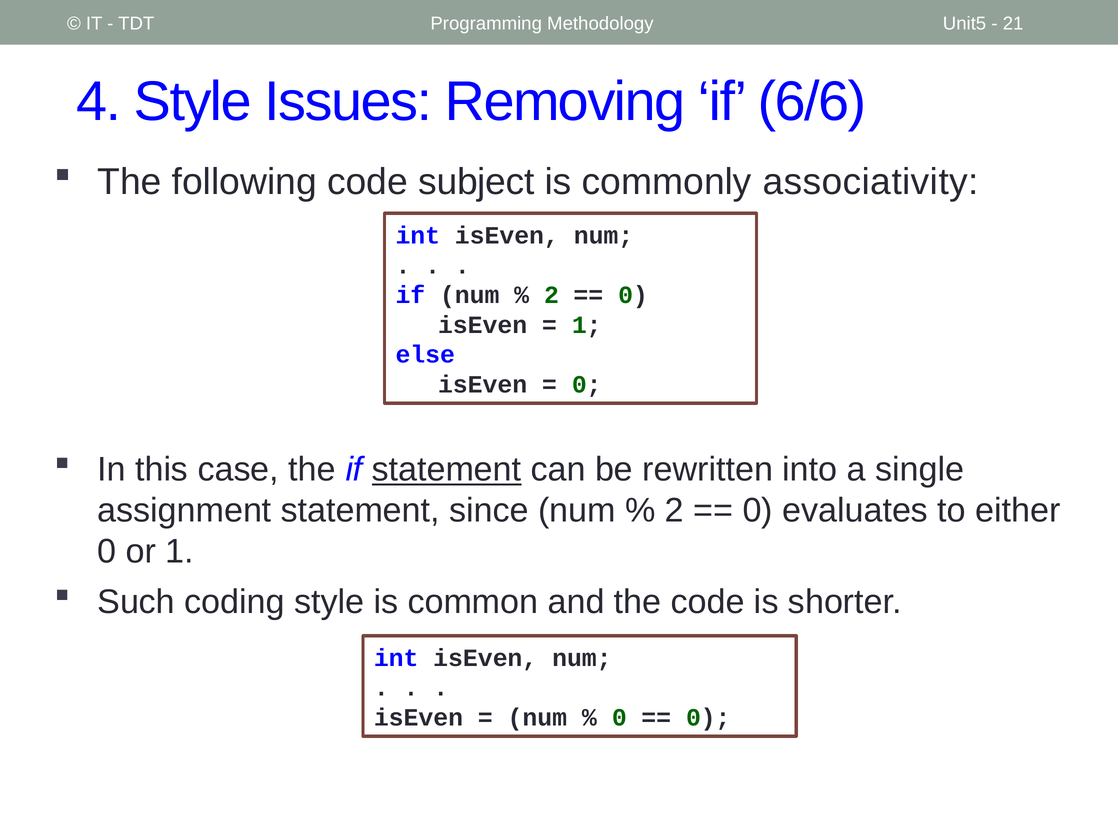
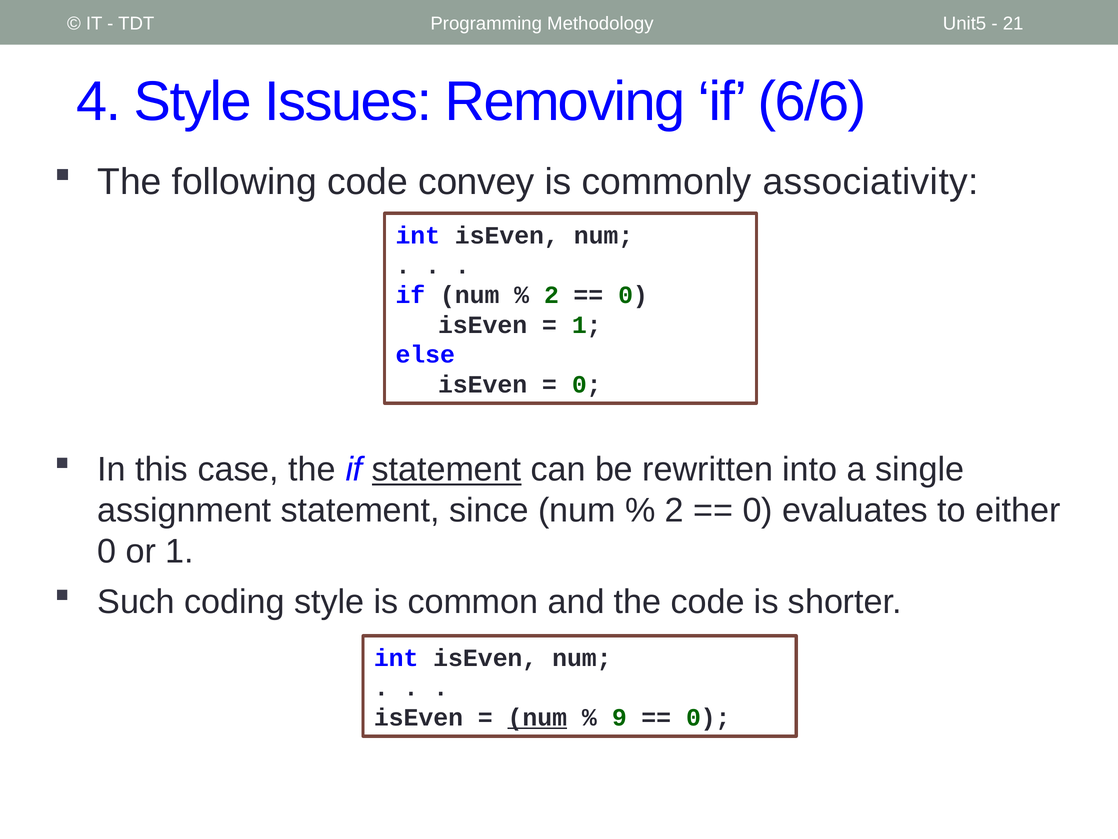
subject: subject -> convey
num at (537, 717) underline: none -> present
0 at (619, 717): 0 -> 9
